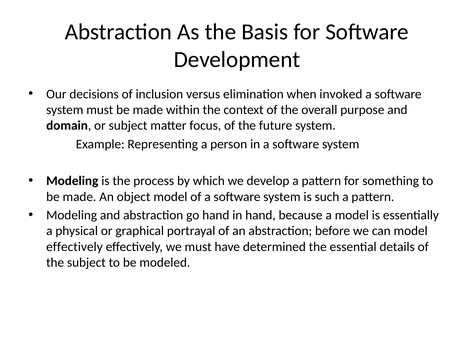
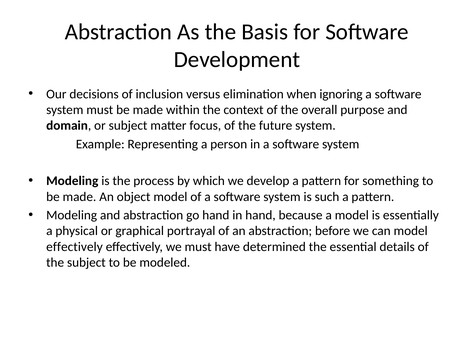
invoked: invoked -> ignoring
